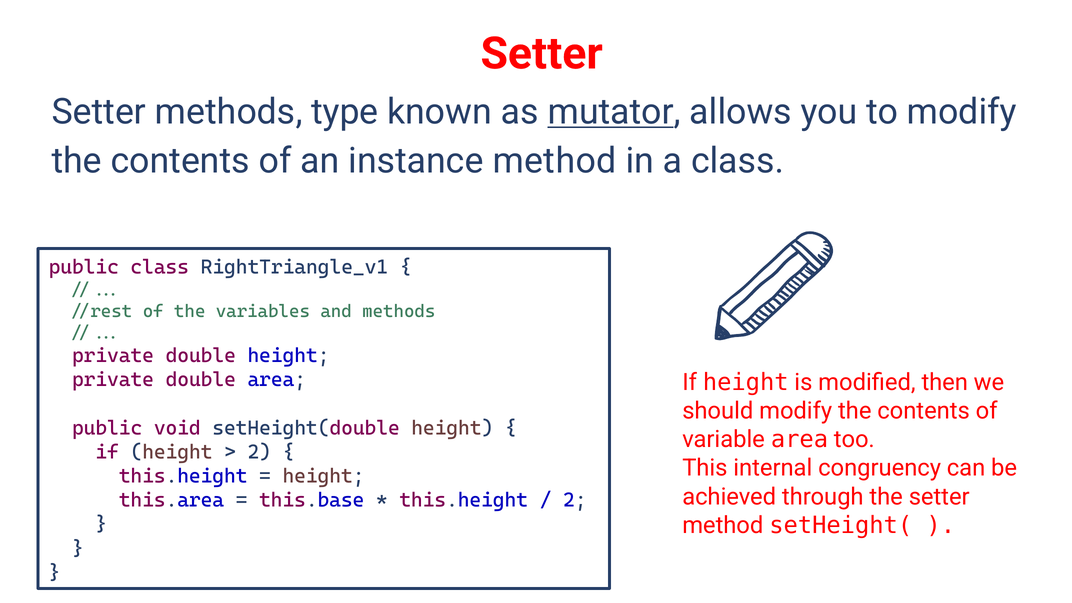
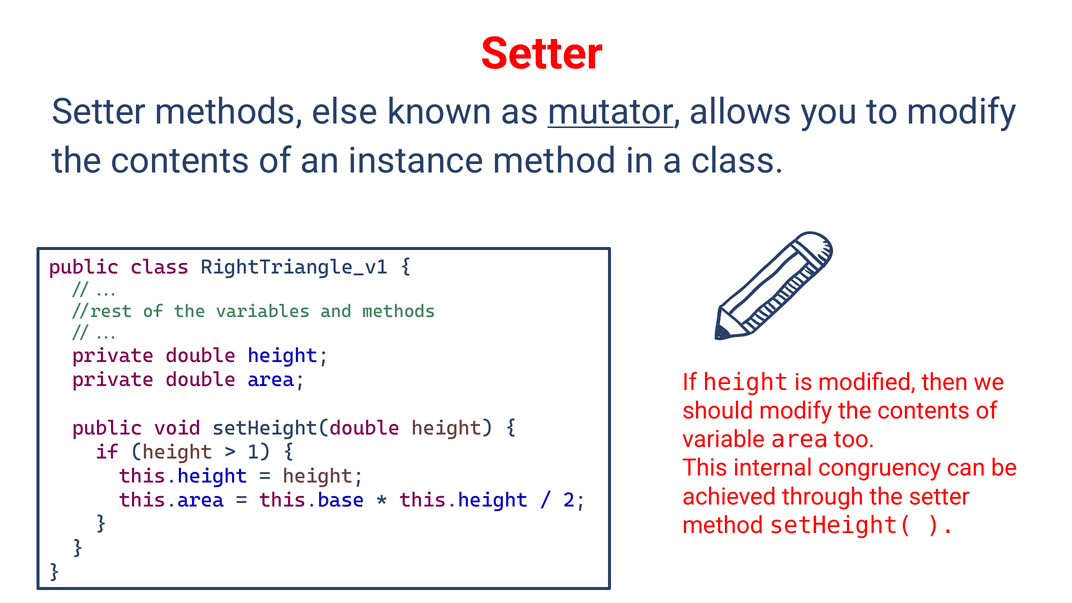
type: type -> else
2 at (259, 452): 2 -> 1
